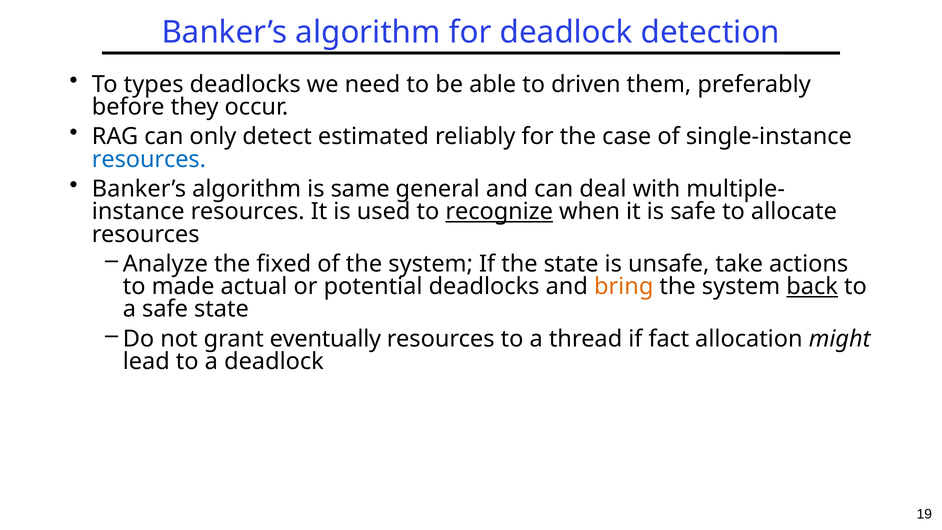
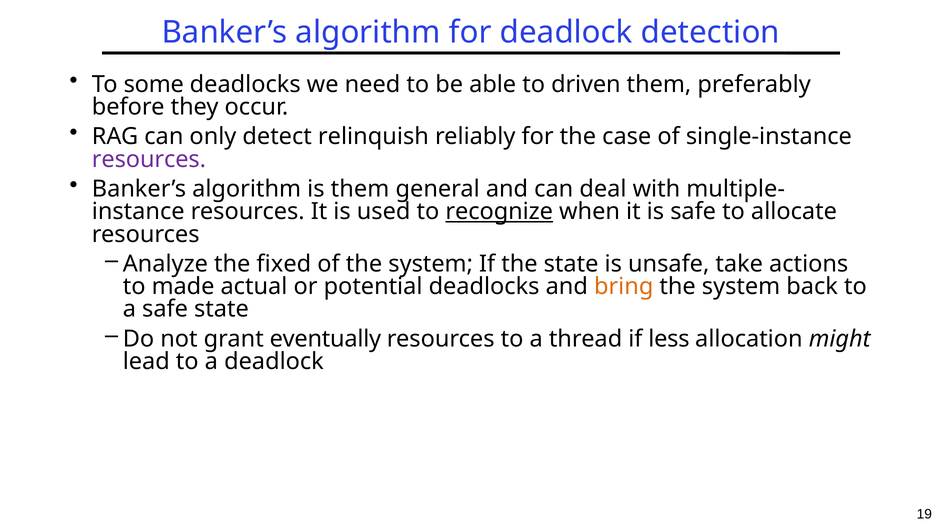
types: types -> some
estimated: estimated -> relinquish
resources at (149, 159) colour: blue -> purple
is same: same -> them
back underline: present -> none
fact: fact -> less
